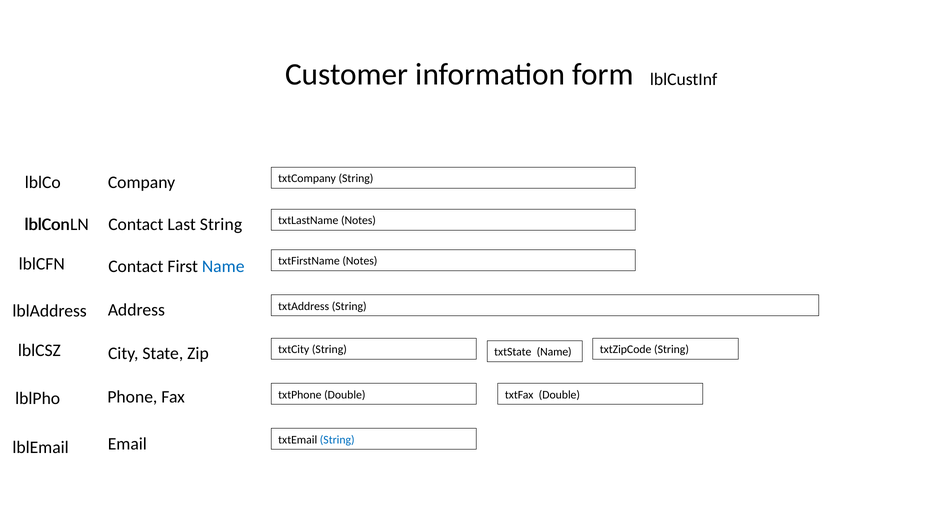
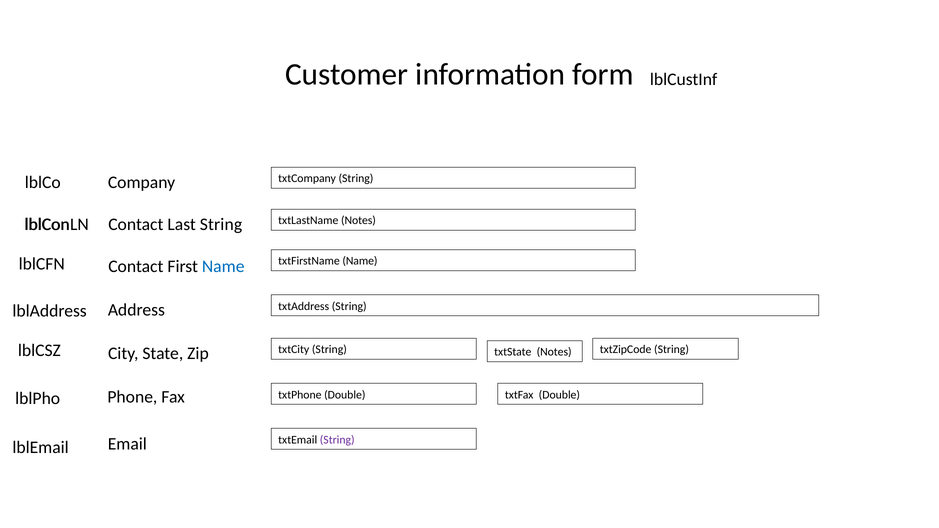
txtFirstName Notes: Notes -> Name
txtState Name: Name -> Notes
String at (337, 440) colour: blue -> purple
